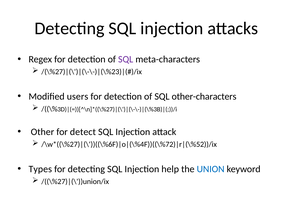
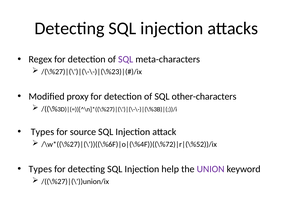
users: users -> proxy
Other at (42, 132): Other -> Types
detect: detect -> source
UNION colour: blue -> purple
